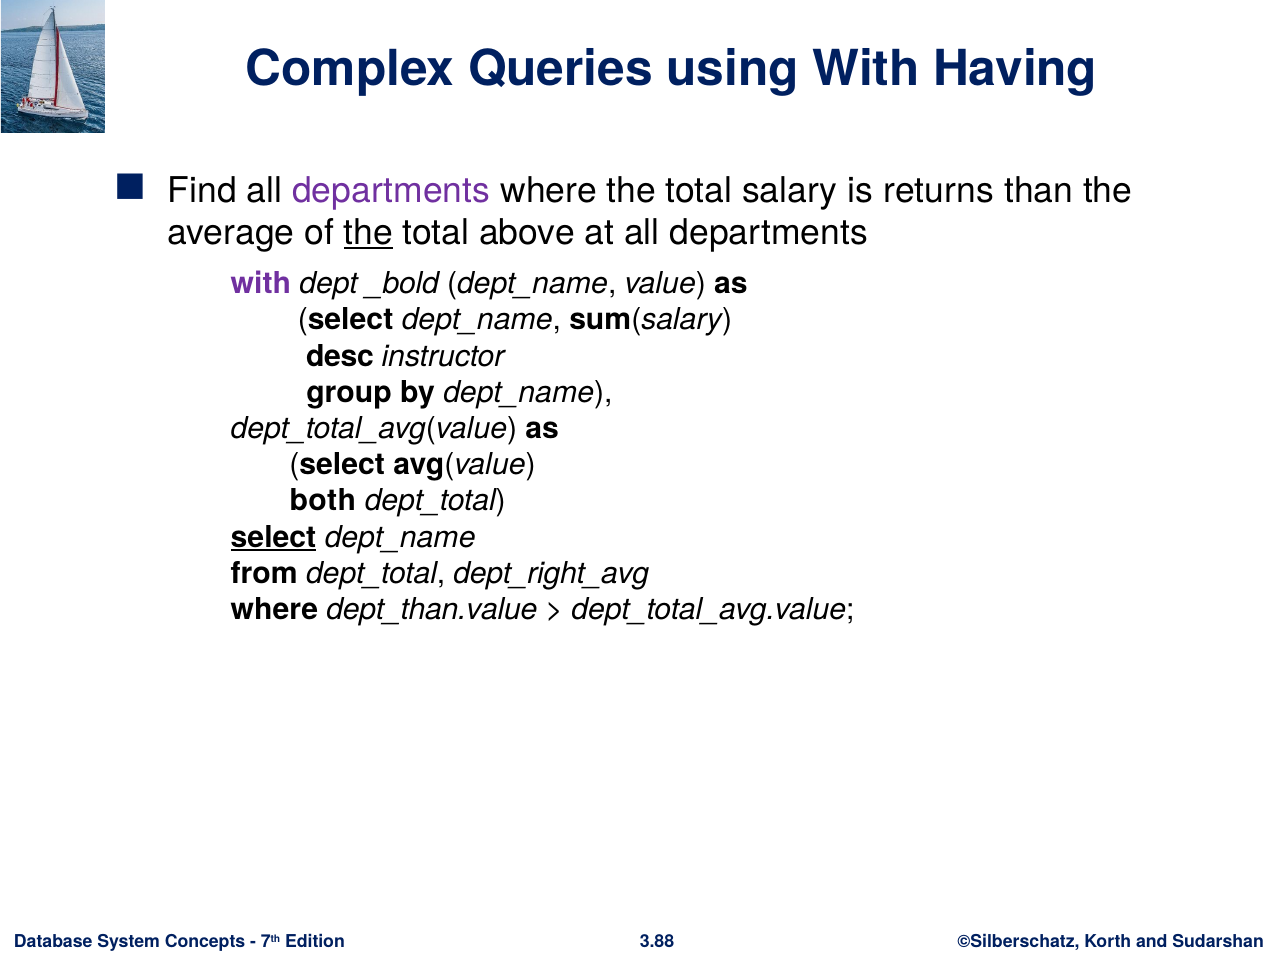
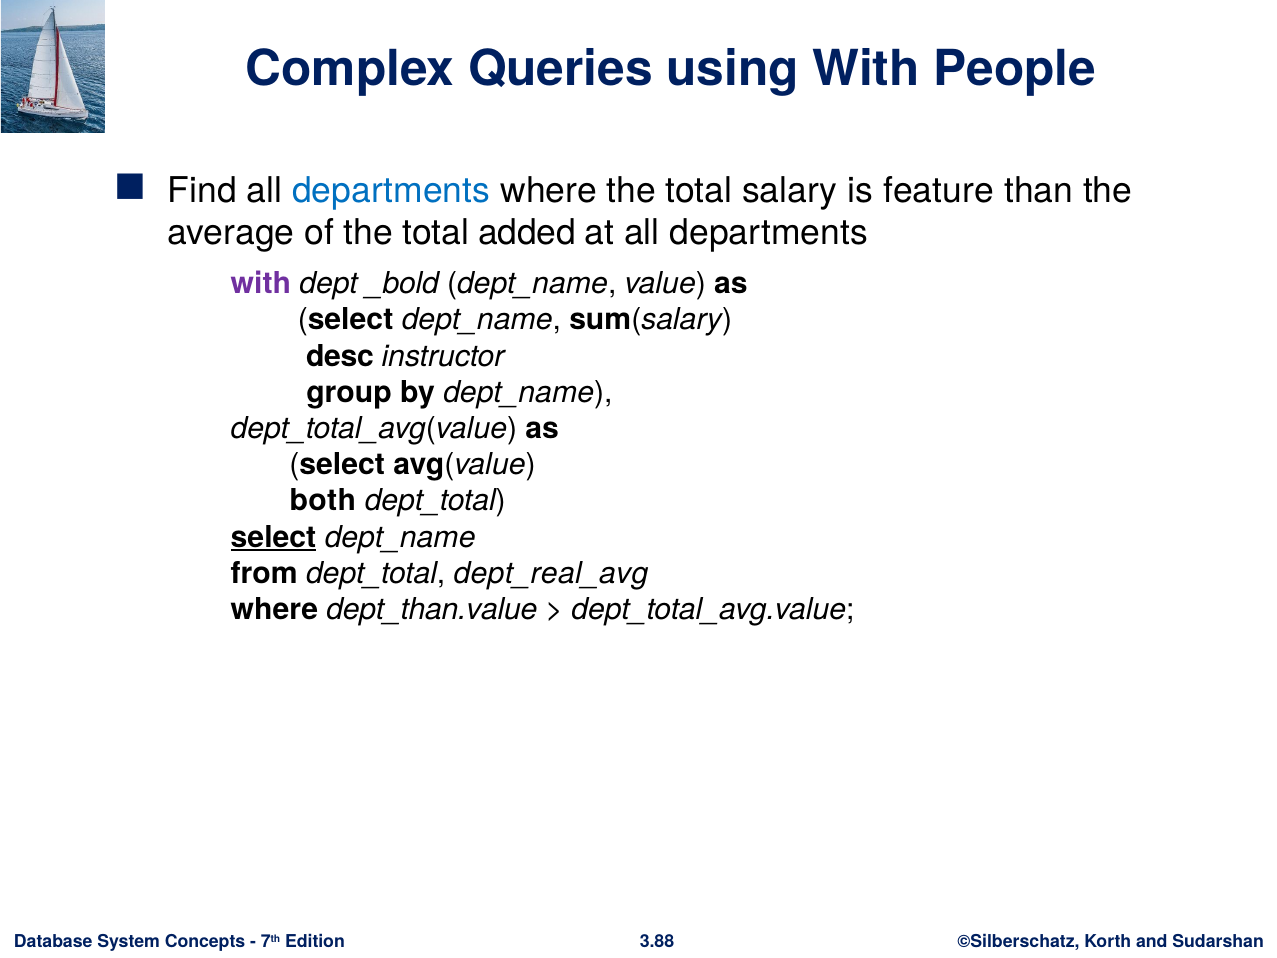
Having: Having -> People
departments at (391, 190) colour: purple -> blue
returns: returns -> feature
the at (368, 233) underline: present -> none
above: above -> added
dept_right_avg: dept_right_avg -> dept_real_avg
